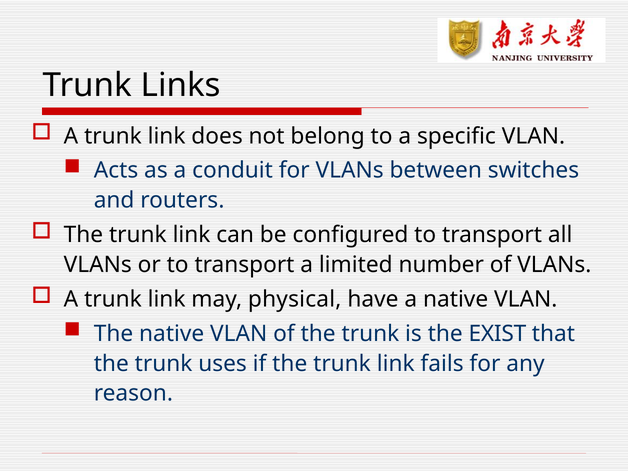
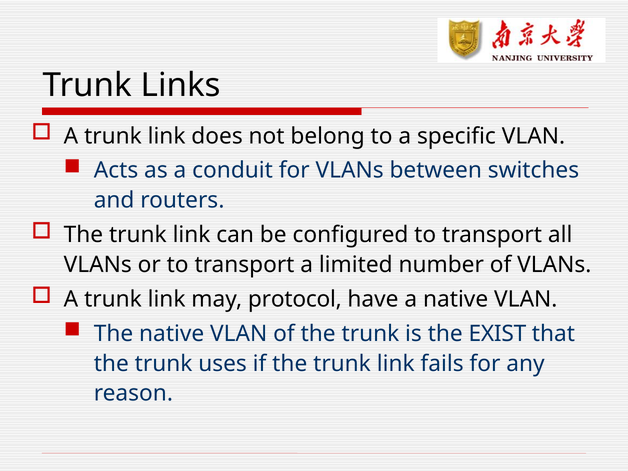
physical: physical -> protocol
